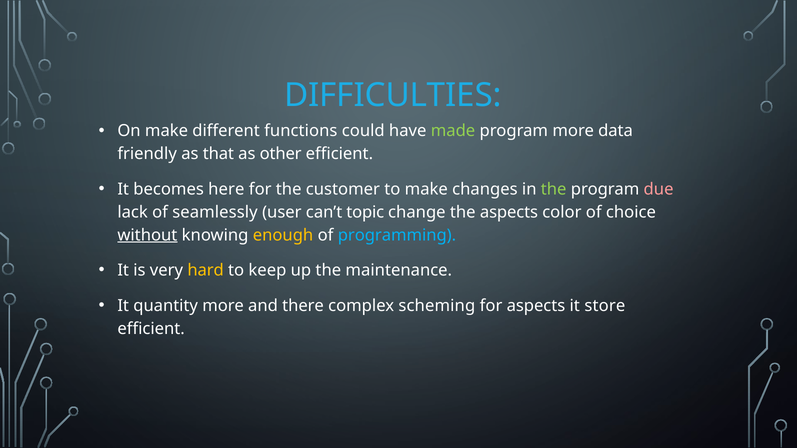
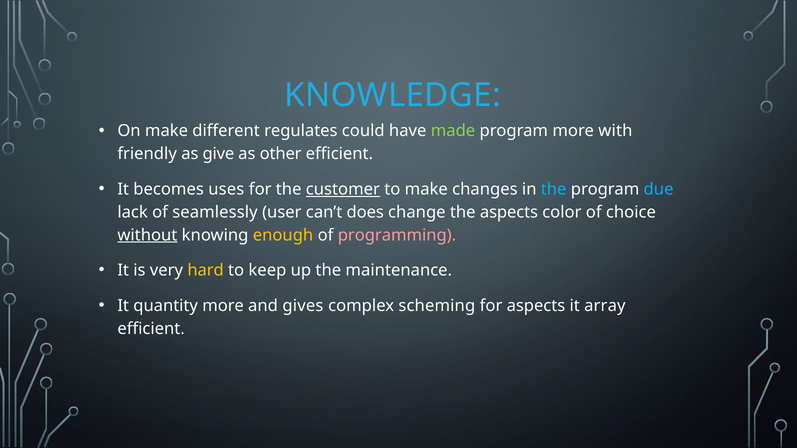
DIFFICULTIES: DIFFICULTIES -> KNOWLEDGE
functions: functions -> regulates
data: data -> with
that: that -> give
here: here -> uses
customer underline: none -> present
the at (554, 189) colour: light green -> light blue
due colour: pink -> light blue
topic: topic -> does
programming colour: light blue -> pink
there: there -> gives
store: store -> array
